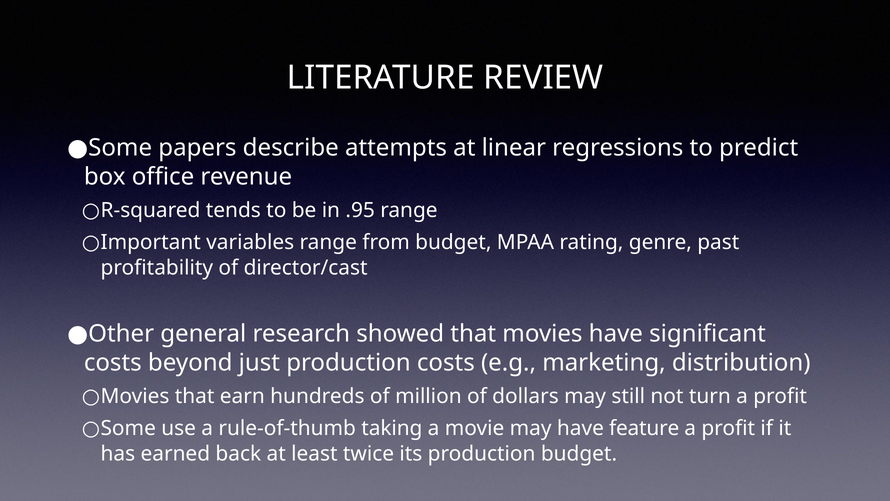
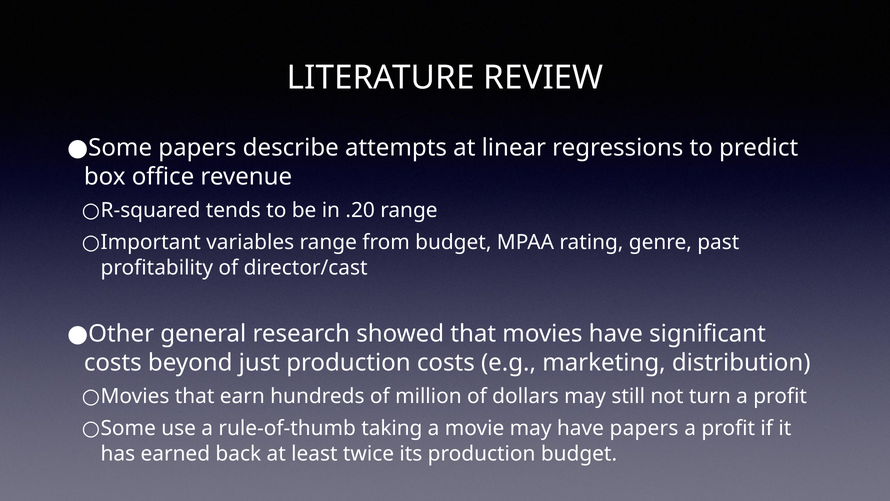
.95: .95 -> .20
have feature: feature -> papers
